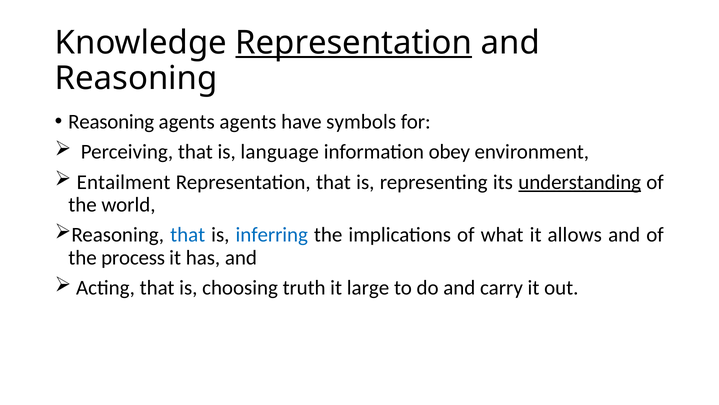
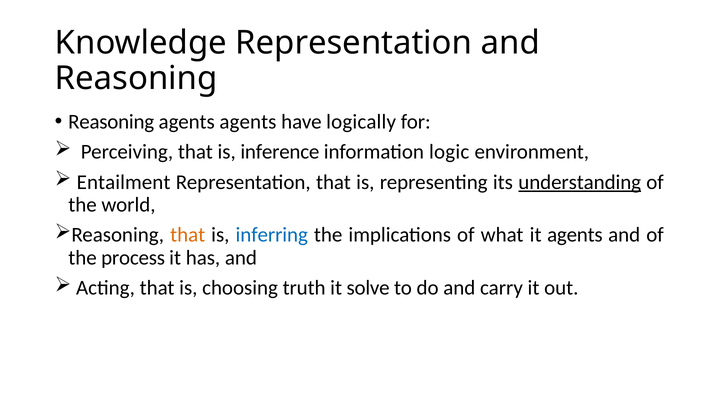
Representation at (354, 43) underline: present -> none
symbols: symbols -> logically
language: language -> inference
obey: obey -> logic
that at (188, 235) colour: blue -> orange
it allows: allows -> agents
large: large -> solve
